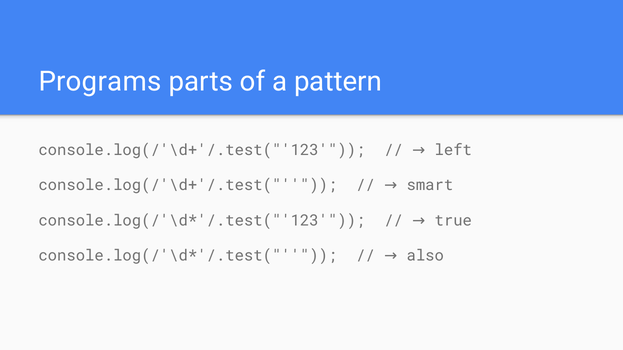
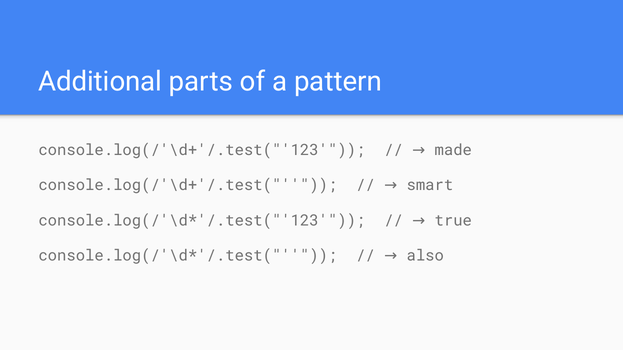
Programs: Programs -> Additional
left: left -> made
